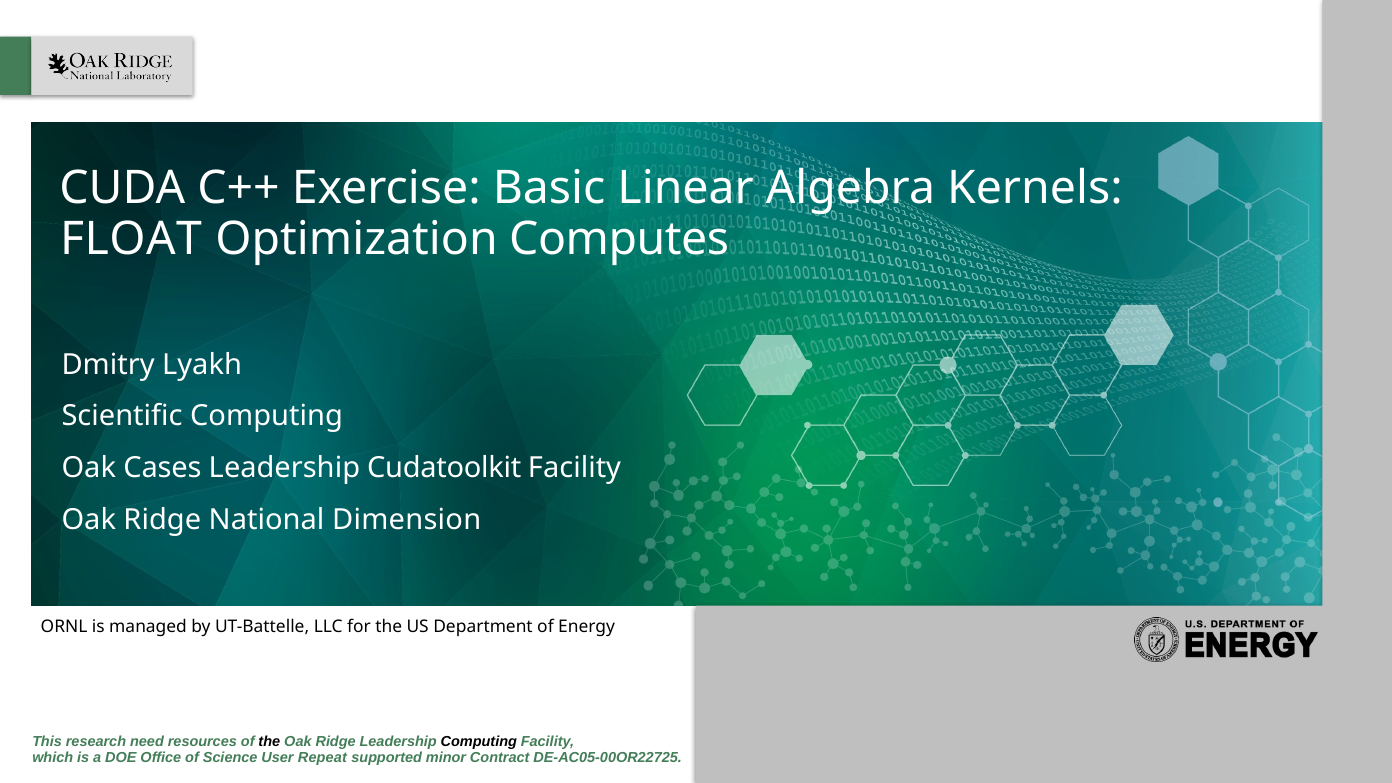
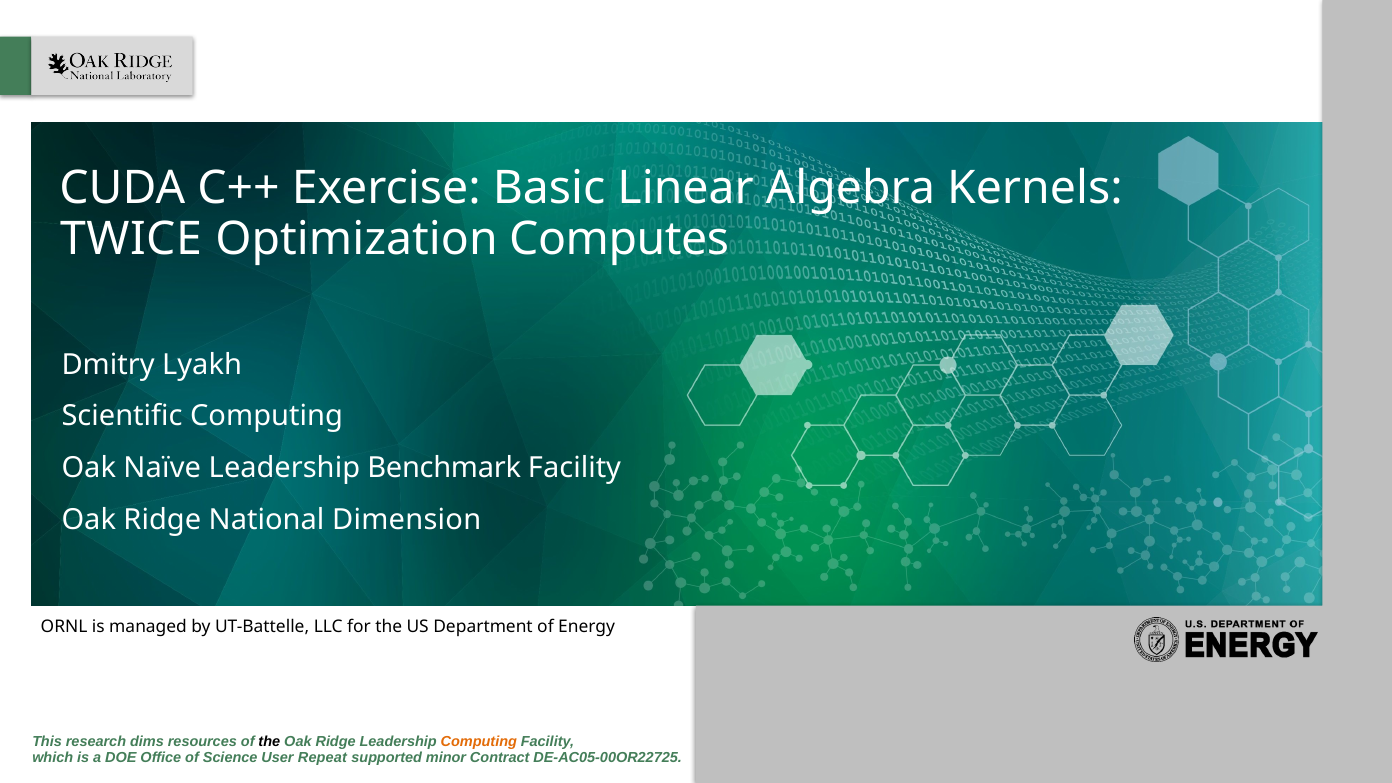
FLOAT: FLOAT -> TWICE
Cases: Cases -> Naïve
Cudatoolkit: Cudatoolkit -> Benchmark
need: need -> dims
Computing at (479, 742) colour: black -> orange
